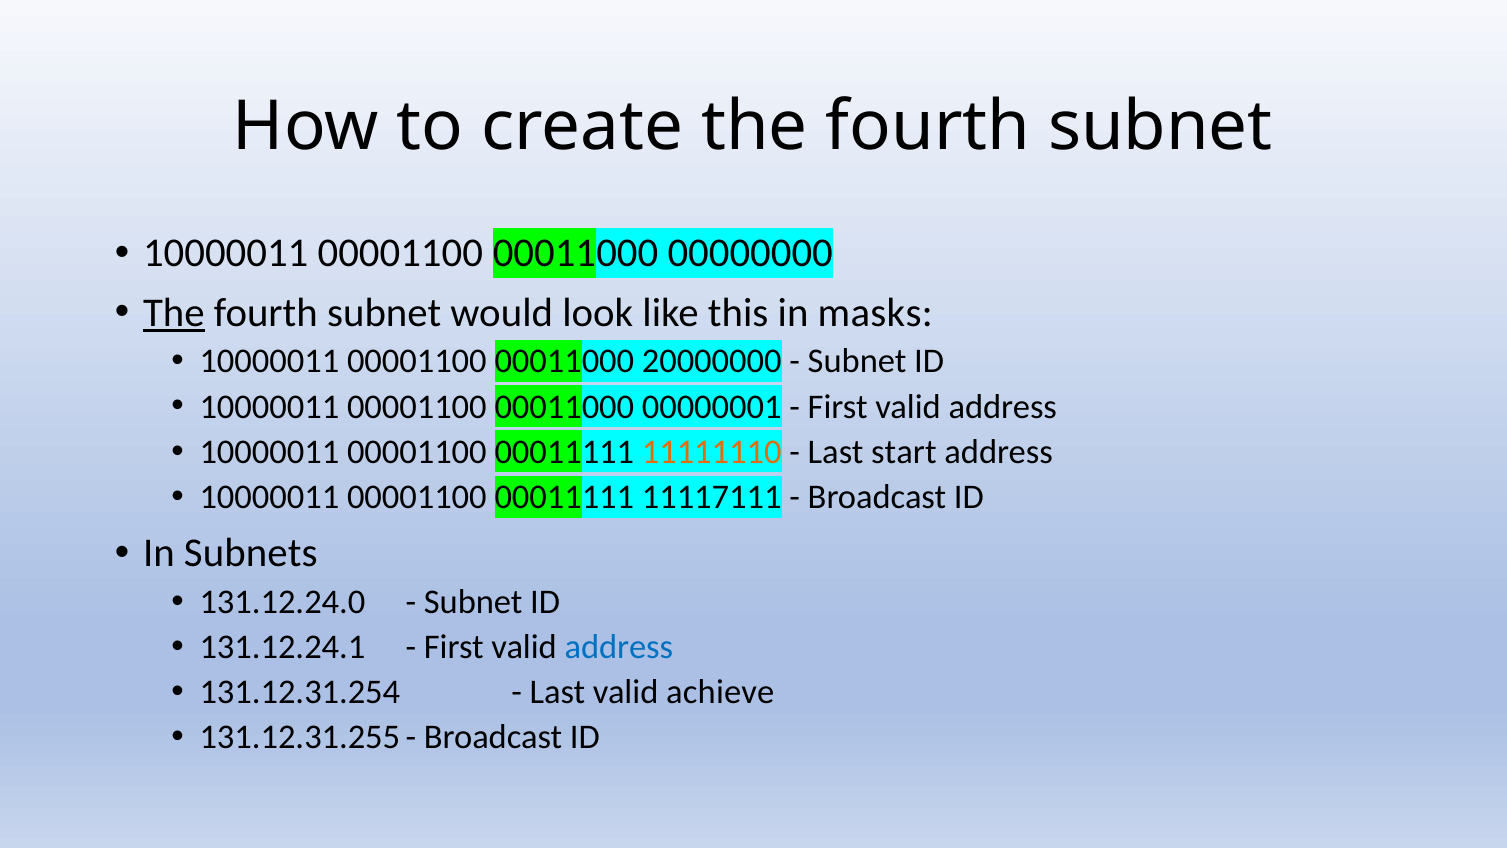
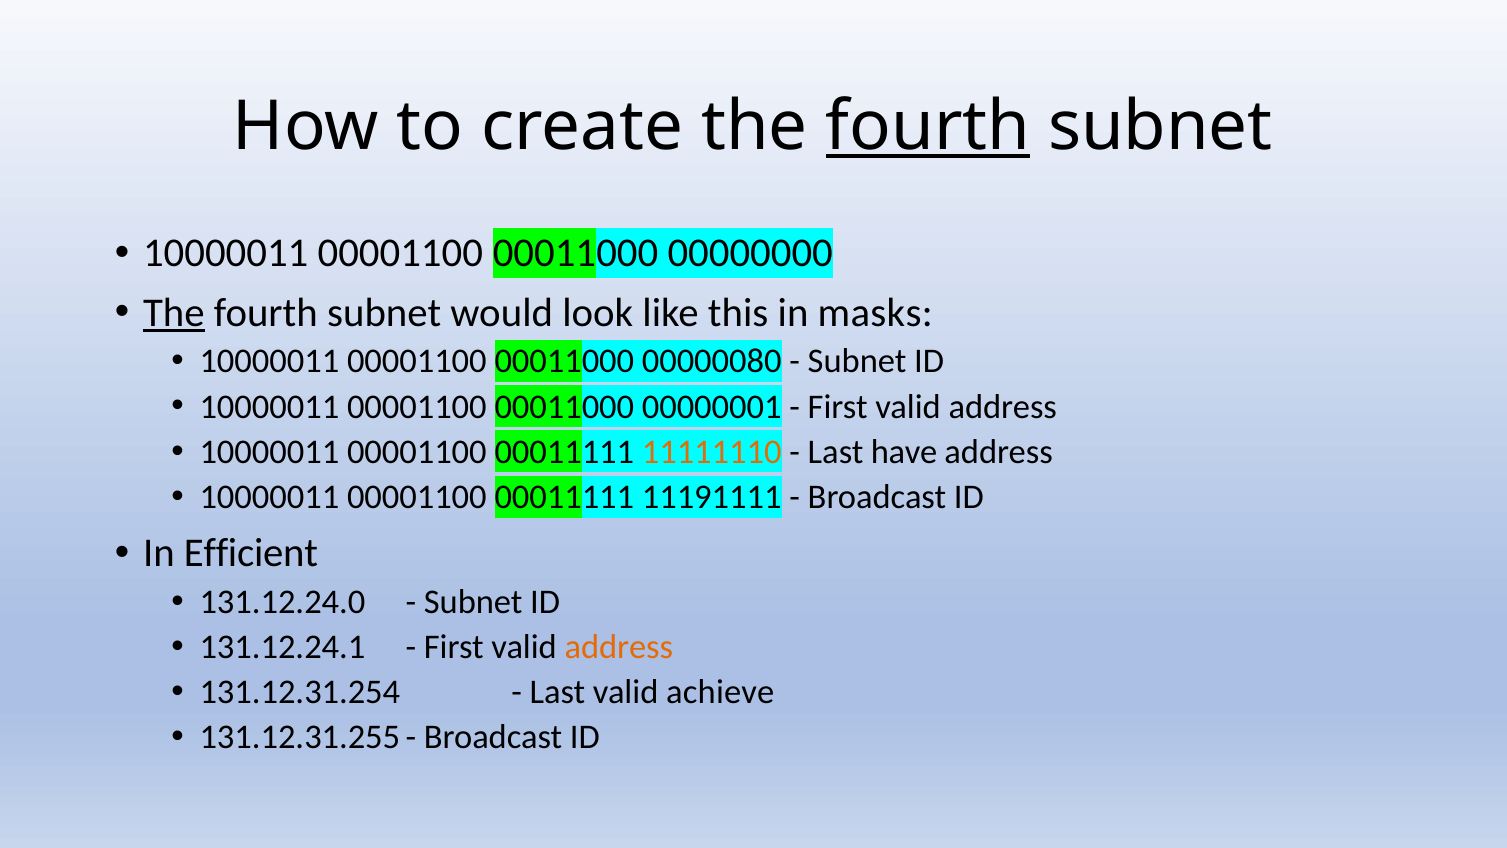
fourth at (928, 127) underline: none -> present
20000000: 20000000 -> 00000080
start: start -> have
11117111: 11117111 -> 11191111
Subnets: Subnets -> Efficient
address at (619, 647) colour: blue -> orange
